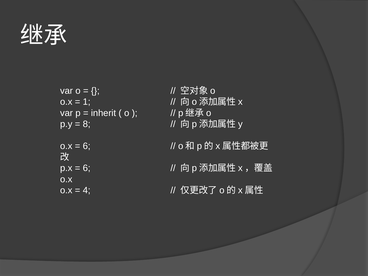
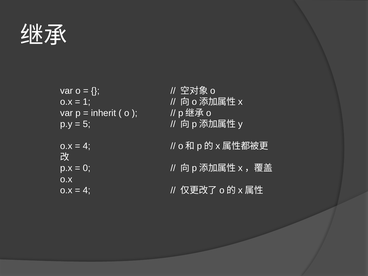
8: 8 -> 5
6 at (87, 146): 6 -> 4
6 at (87, 168): 6 -> 0
